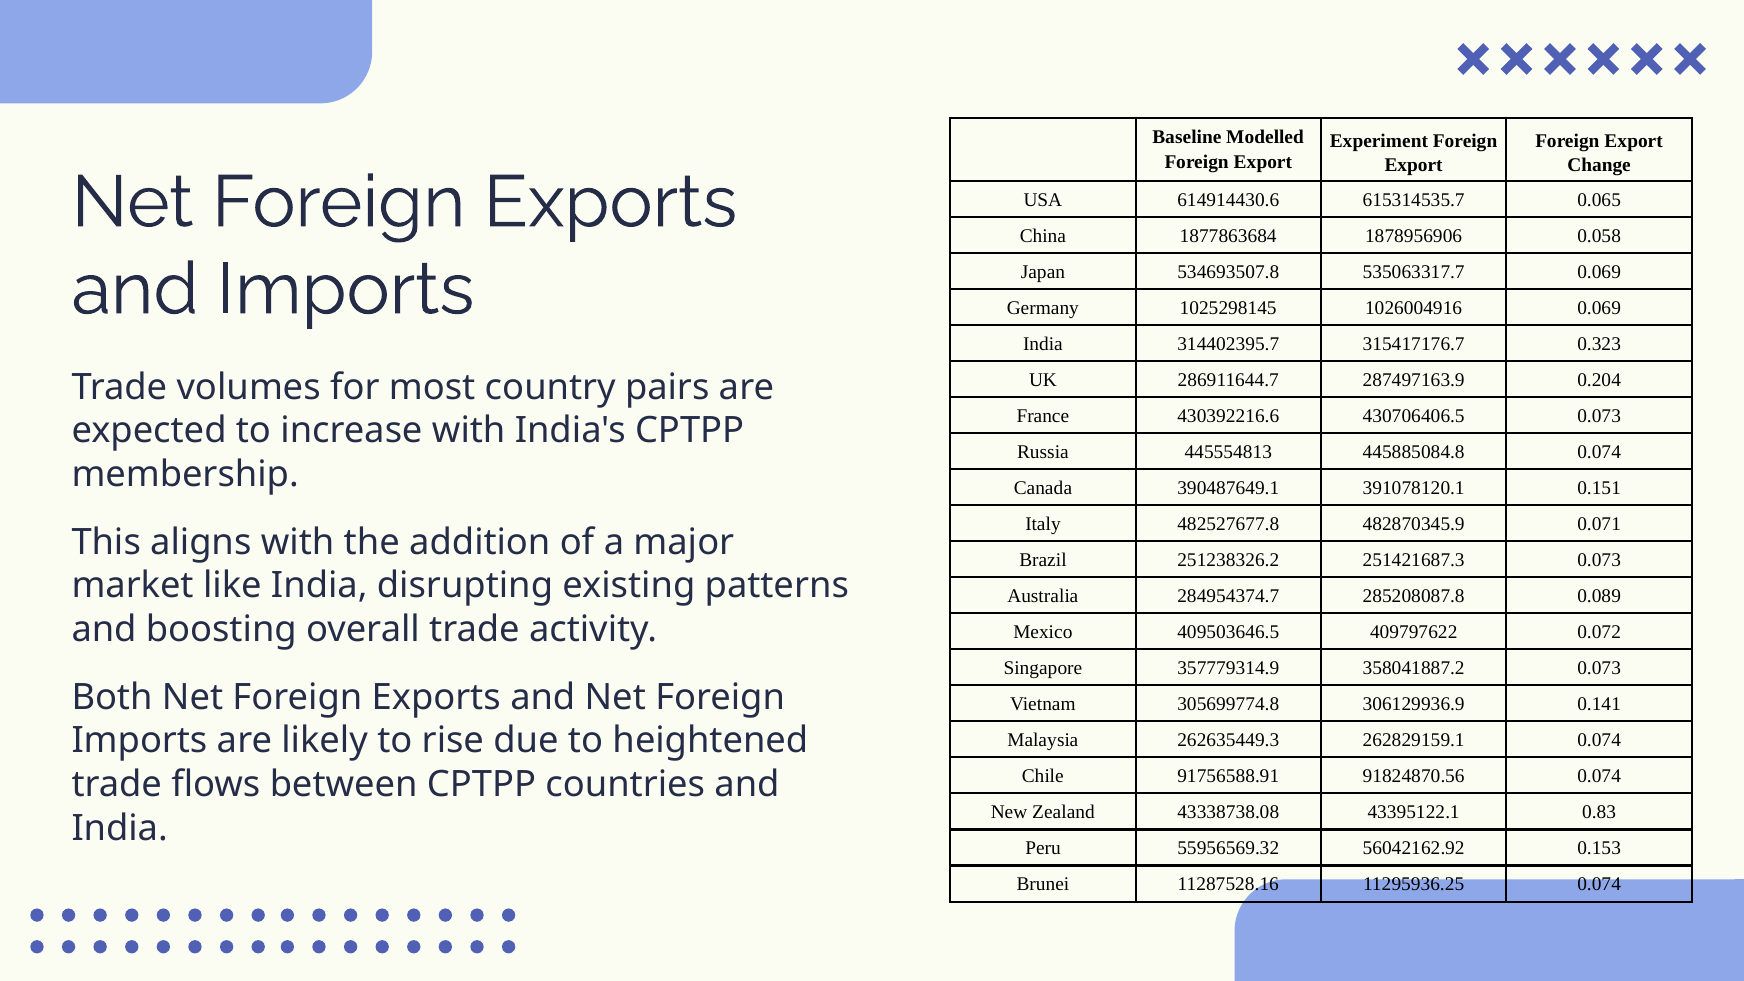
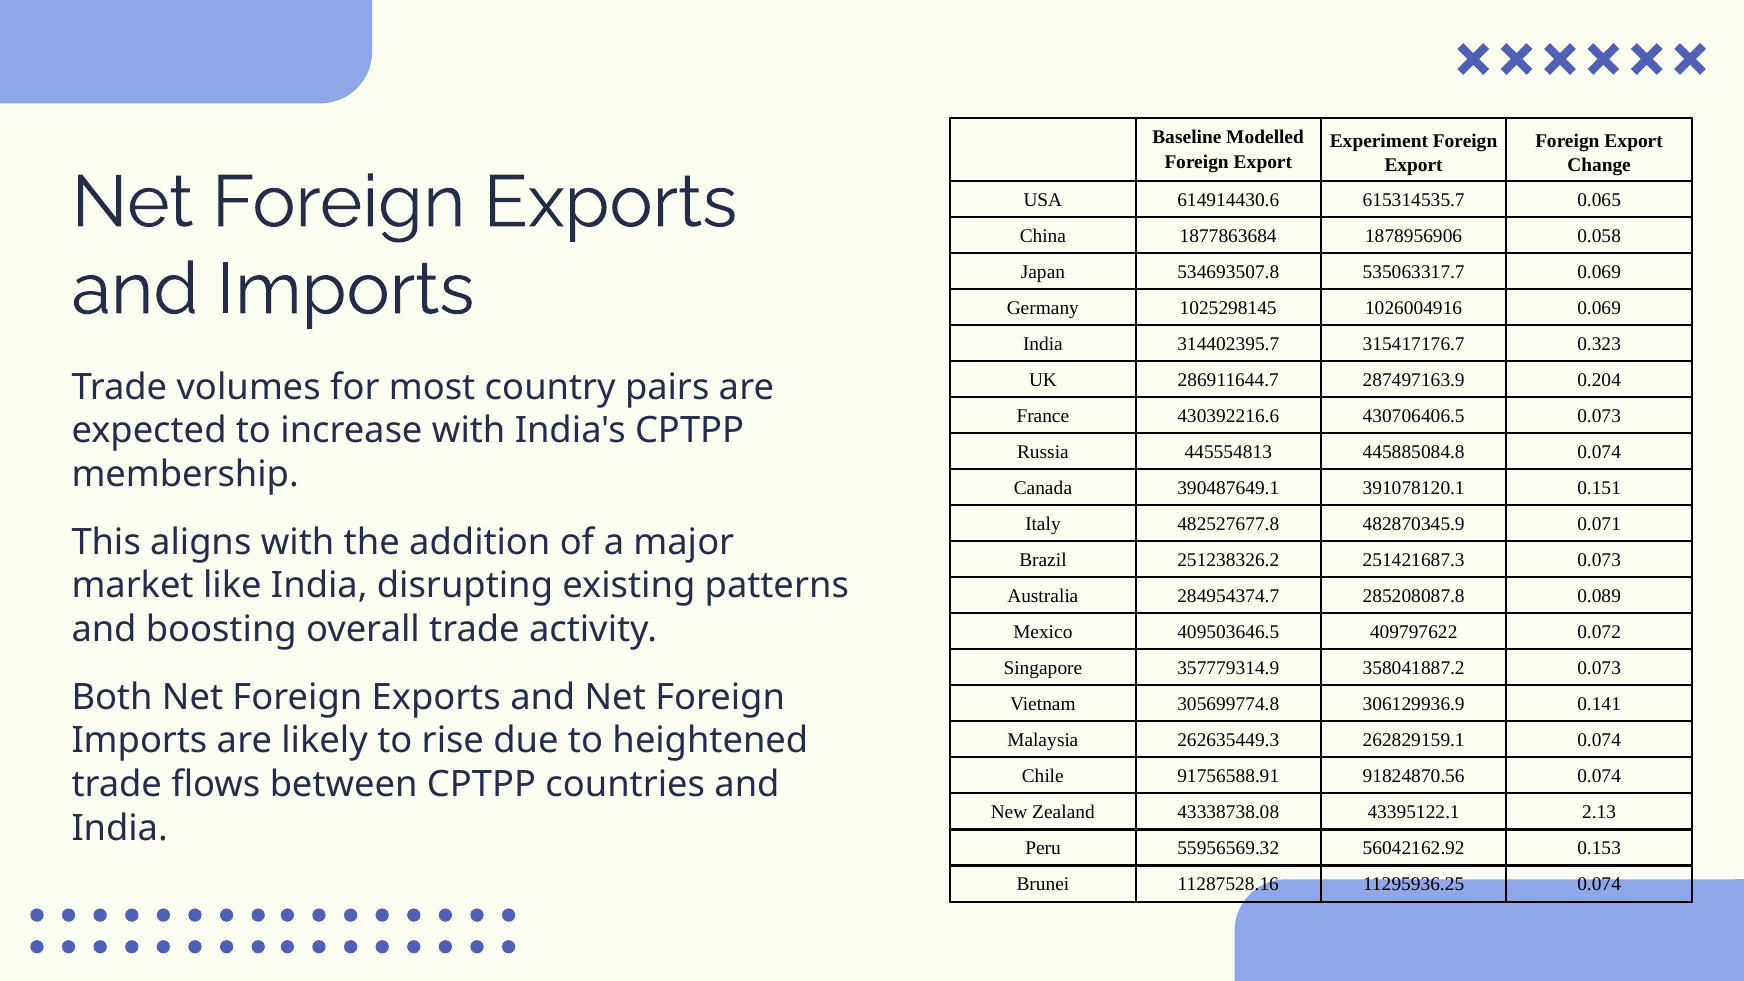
0.83: 0.83 -> 2.13
